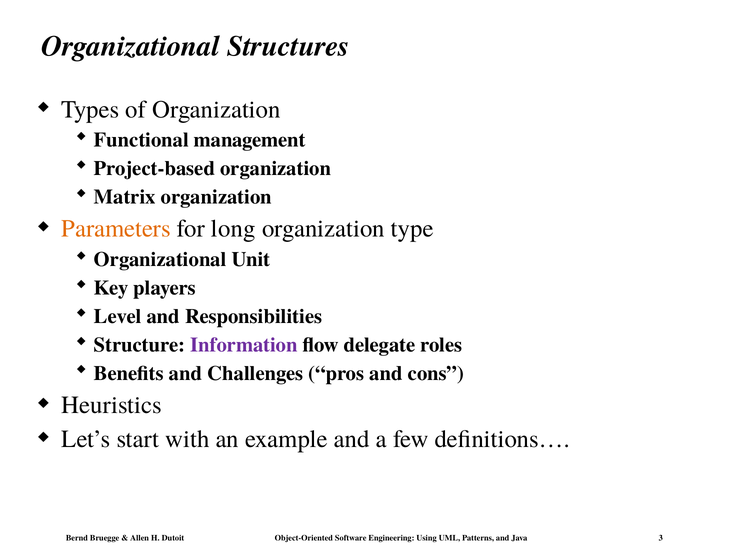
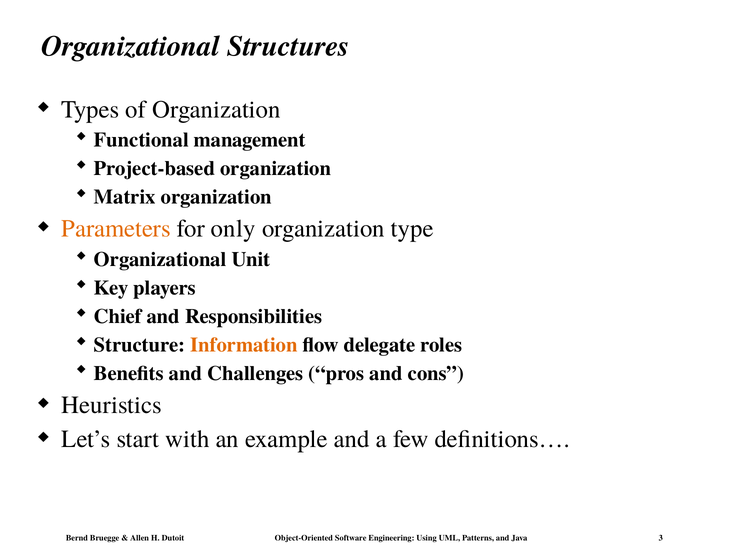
long: long -> only
Level: Level -> Chief
Information colour: purple -> orange
